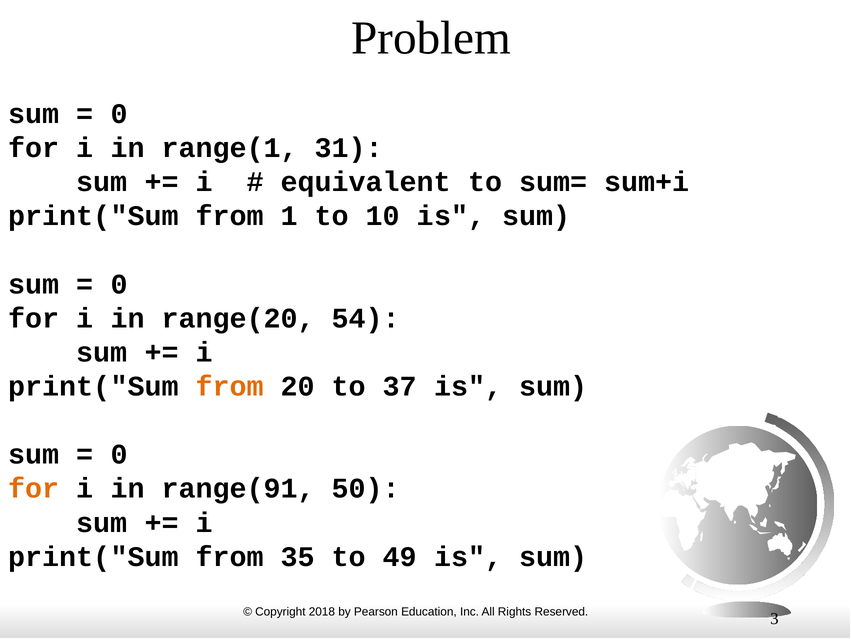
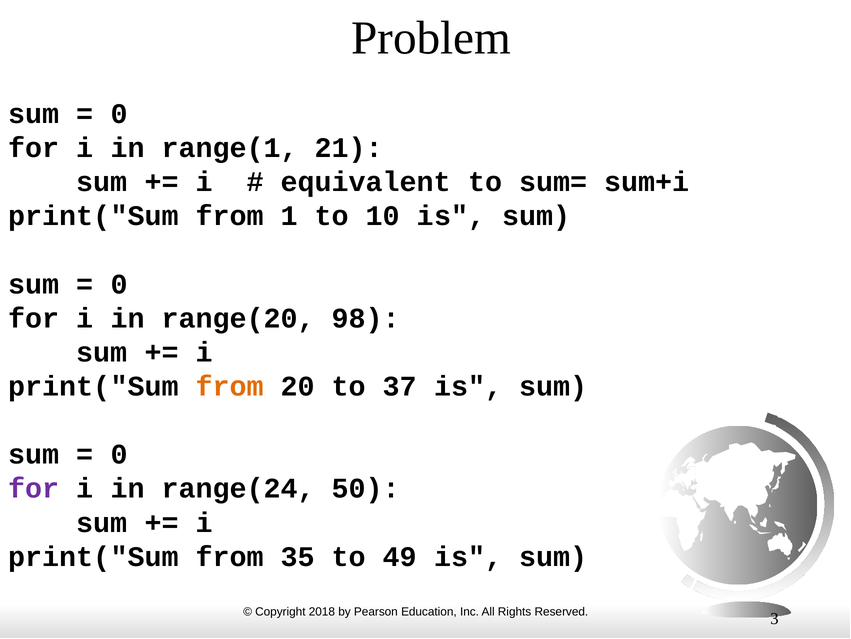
31: 31 -> 21
54: 54 -> 98
for at (34, 488) colour: orange -> purple
range(91: range(91 -> range(24
